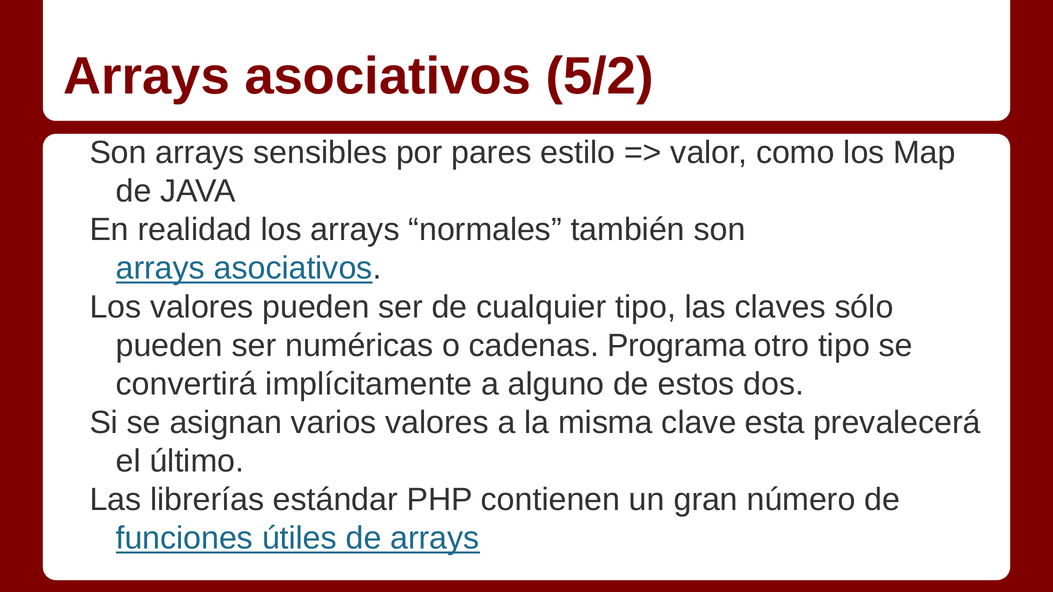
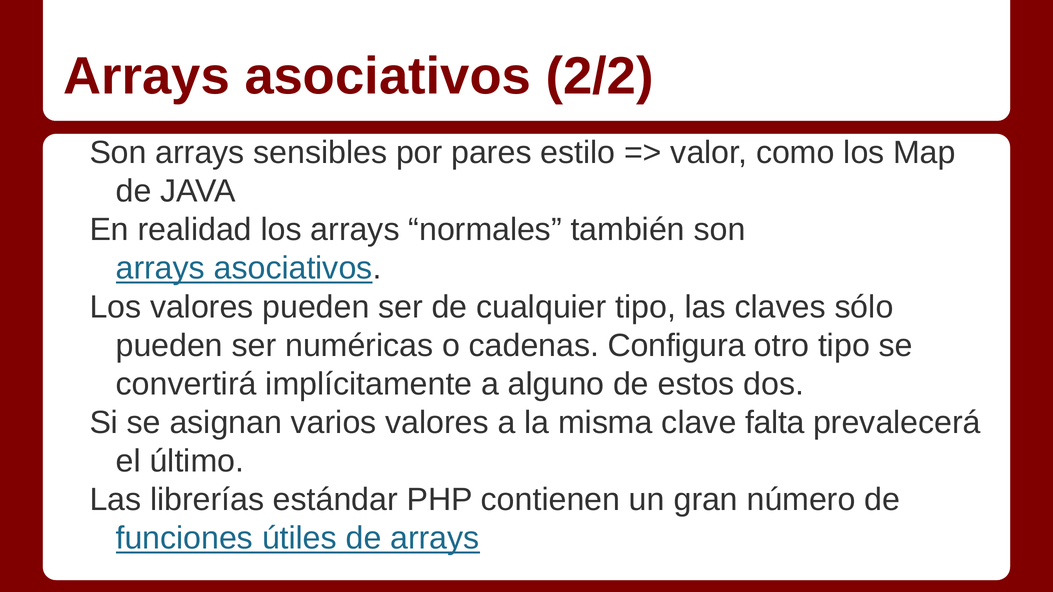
5/2: 5/2 -> 2/2
Programa: Programa -> Configura
esta: esta -> falta
